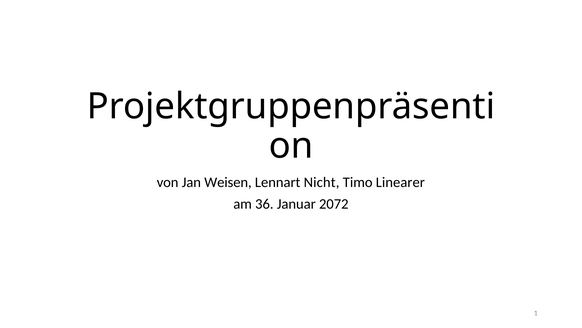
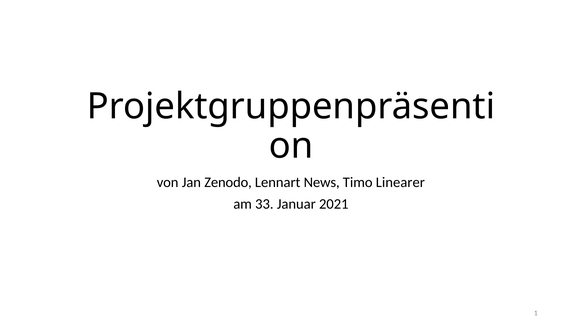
Weisen: Weisen -> Zenodo
Nicht: Nicht -> News
36: 36 -> 33
2072: 2072 -> 2021
